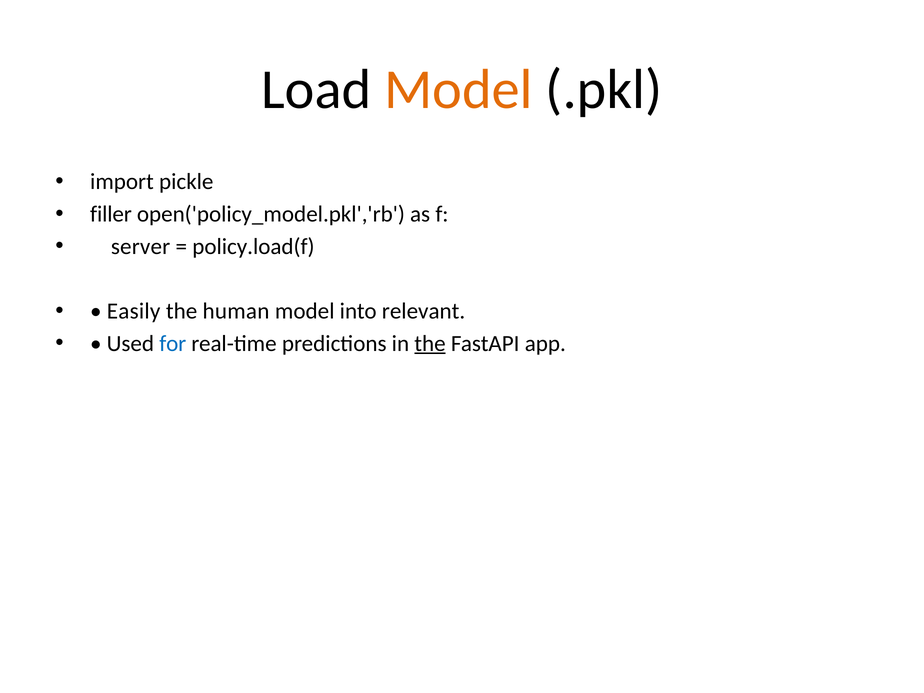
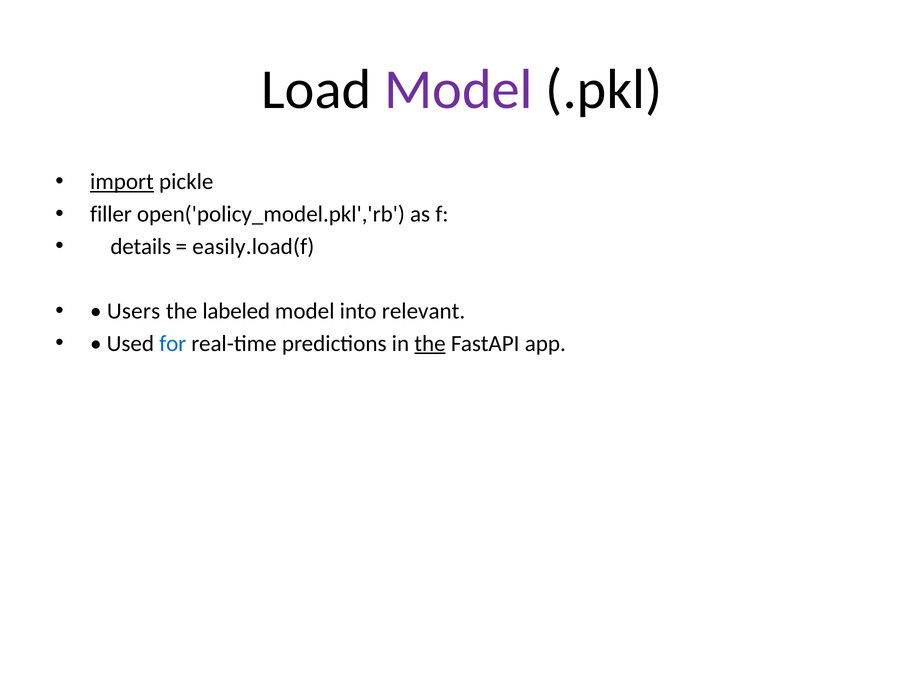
Model at (458, 89) colour: orange -> purple
import underline: none -> present
server: server -> details
policy.load(f: policy.load(f -> easily.load(f
Easily: Easily -> Users
human: human -> labeled
